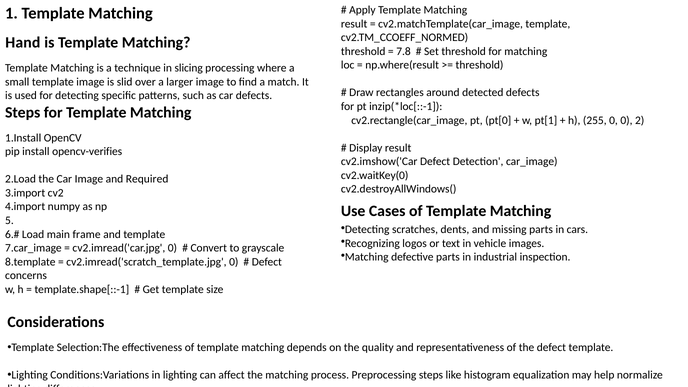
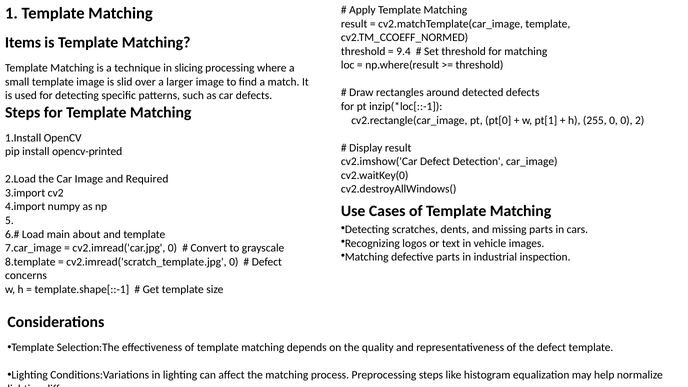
Hand: Hand -> Items
7.8: 7.8 -> 9.4
opencv-verifies: opencv-verifies -> opencv-printed
frame: frame -> about
